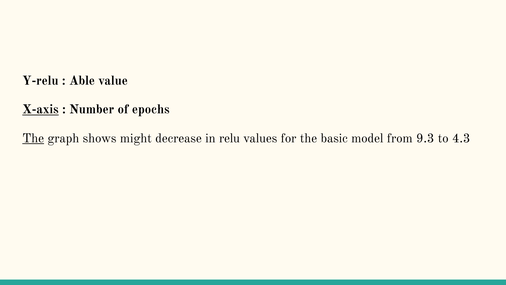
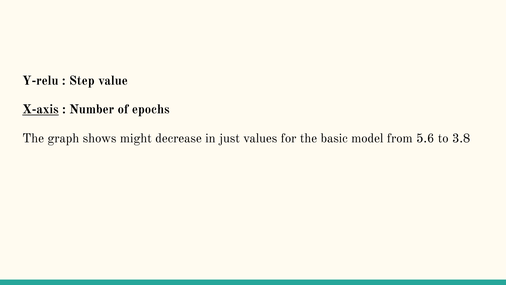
Able: Able -> Step
The at (33, 138) underline: present -> none
relu: relu -> just
9.3: 9.3 -> 5.6
4.3: 4.3 -> 3.8
